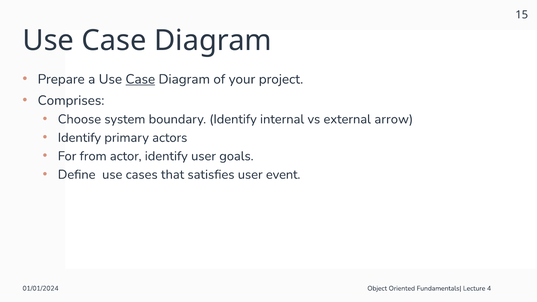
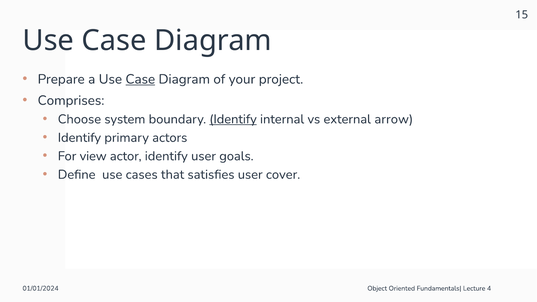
Identify at (233, 119) underline: none -> present
from: from -> view
event: event -> cover
